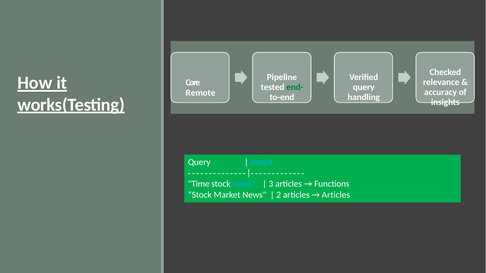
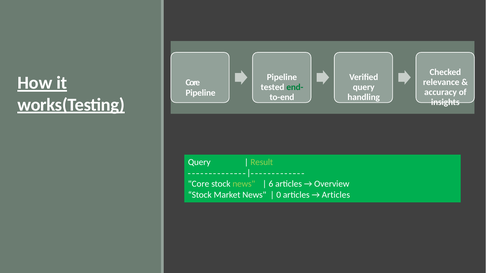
Remote at (201, 93): Remote -> Pipeline
Result colour: light blue -> light green
Time at (199, 184): Time -> Core
news at (244, 184) colour: light blue -> light green
3: 3 -> 6
Functions: Functions -> Overview
2: 2 -> 0
